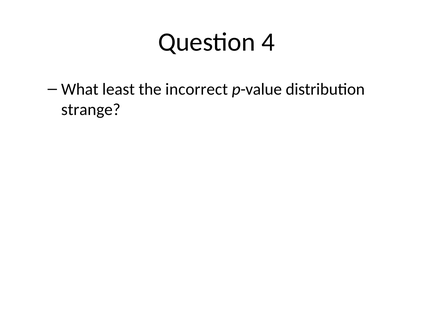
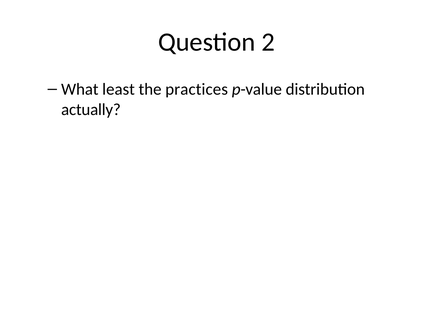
4: 4 -> 2
incorrect: incorrect -> practices
strange: strange -> actually
